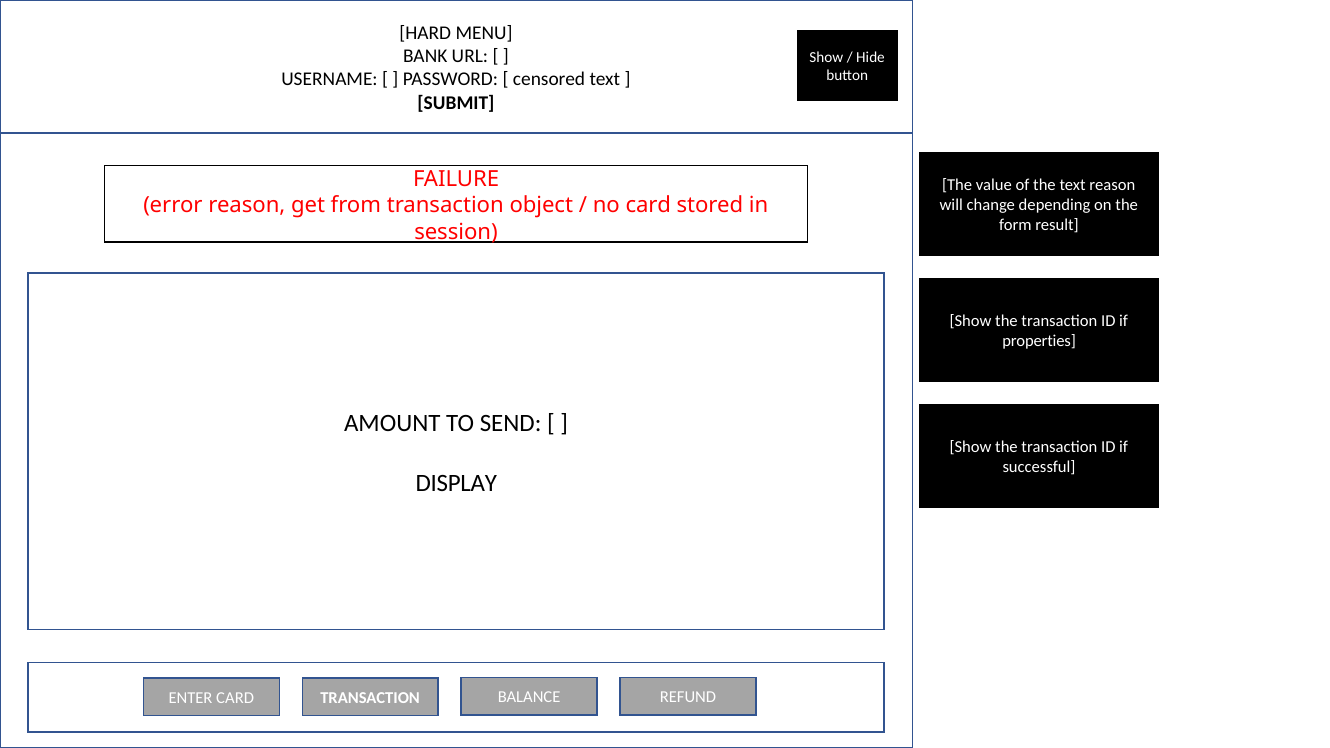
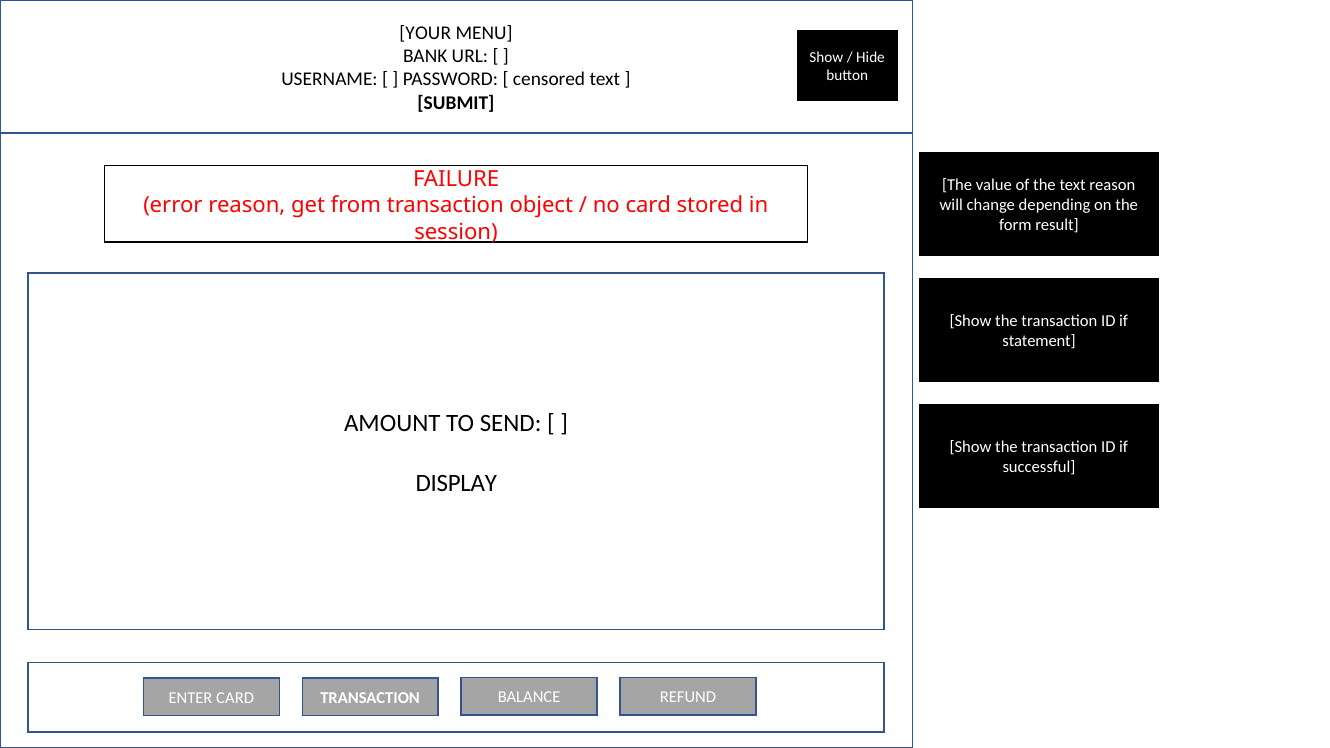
HARD: HARD -> YOUR
properties: properties -> statement
